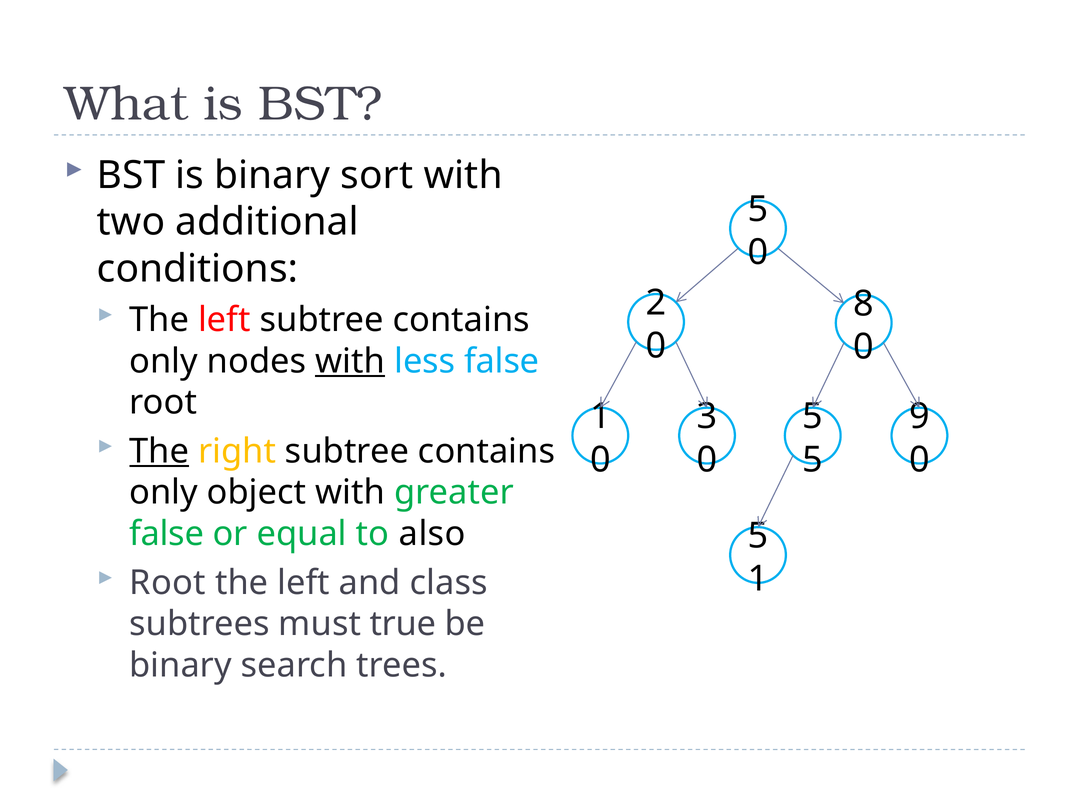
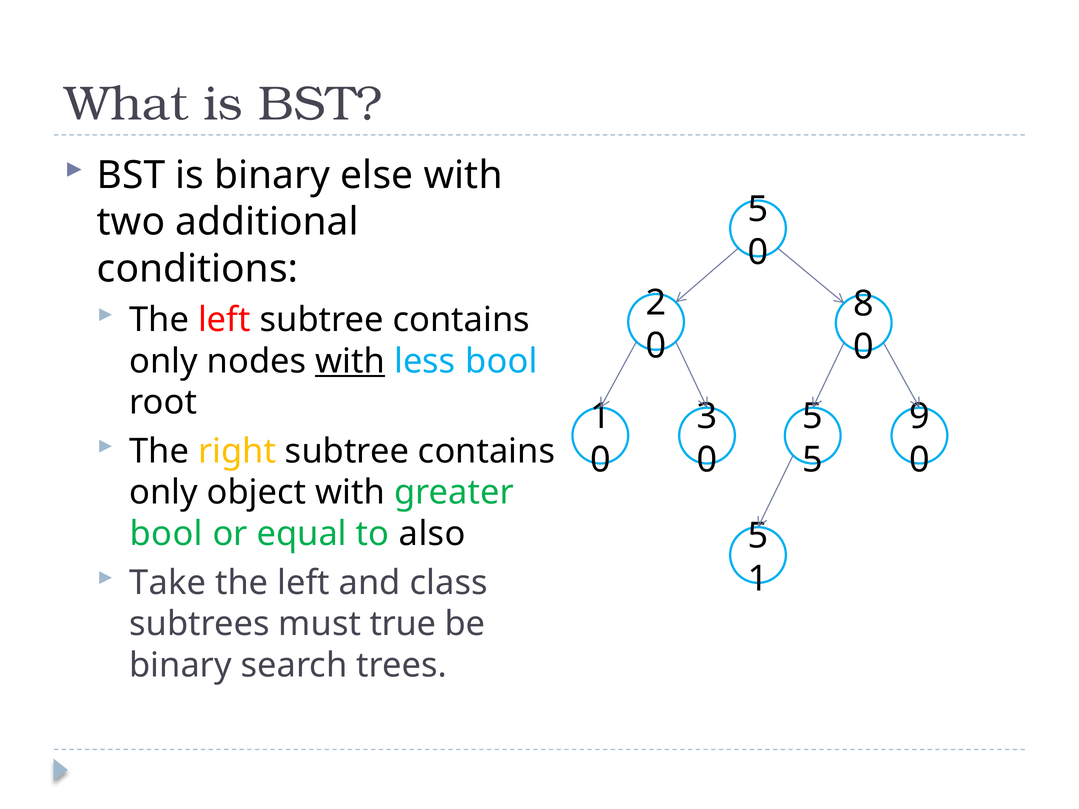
sort: sort -> else
less false: false -> bool
The at (159, 451) underline: present -> none
false at (167, 534): false -> bool
Root at (168, 583): Root -> Take
